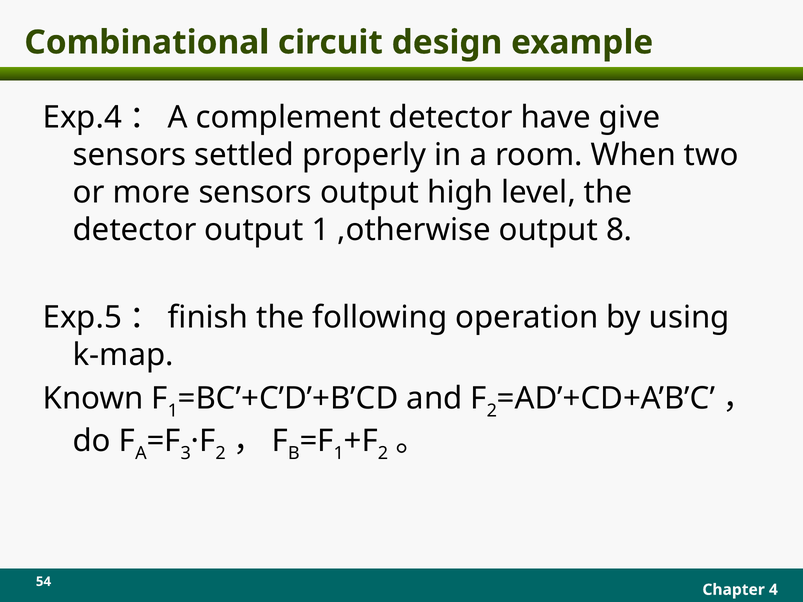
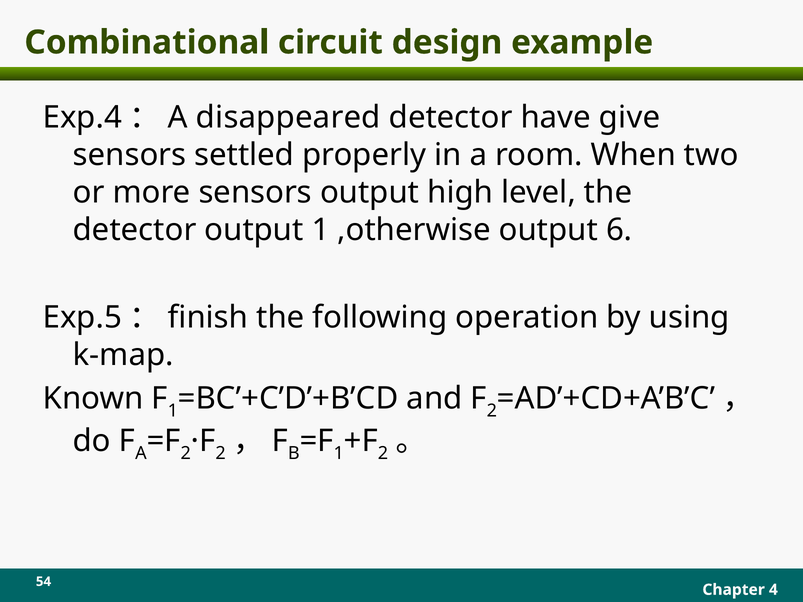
complement: complement -> disappeared
8: 8 -> 6
3 at (186, 453): 3 -> 2
